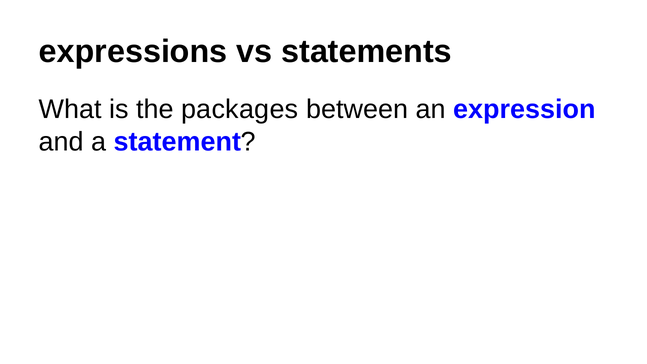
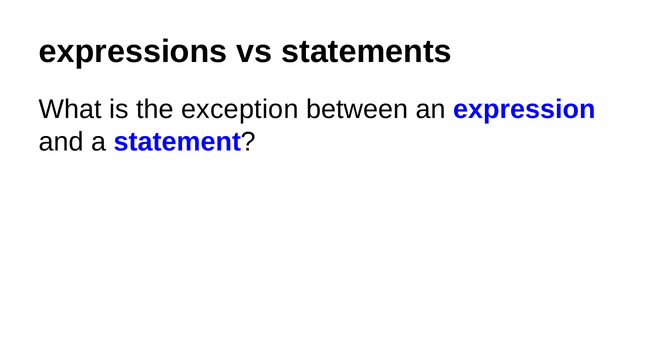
packages: packages -> exception
